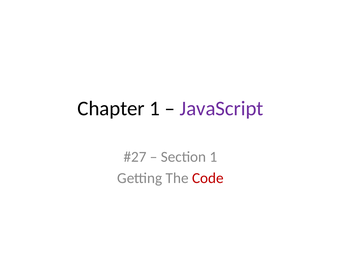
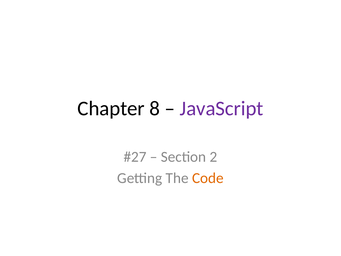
Chapter 1: 1 -> 8
Section 1: 1 -> 2
Code colour: red -> orange
